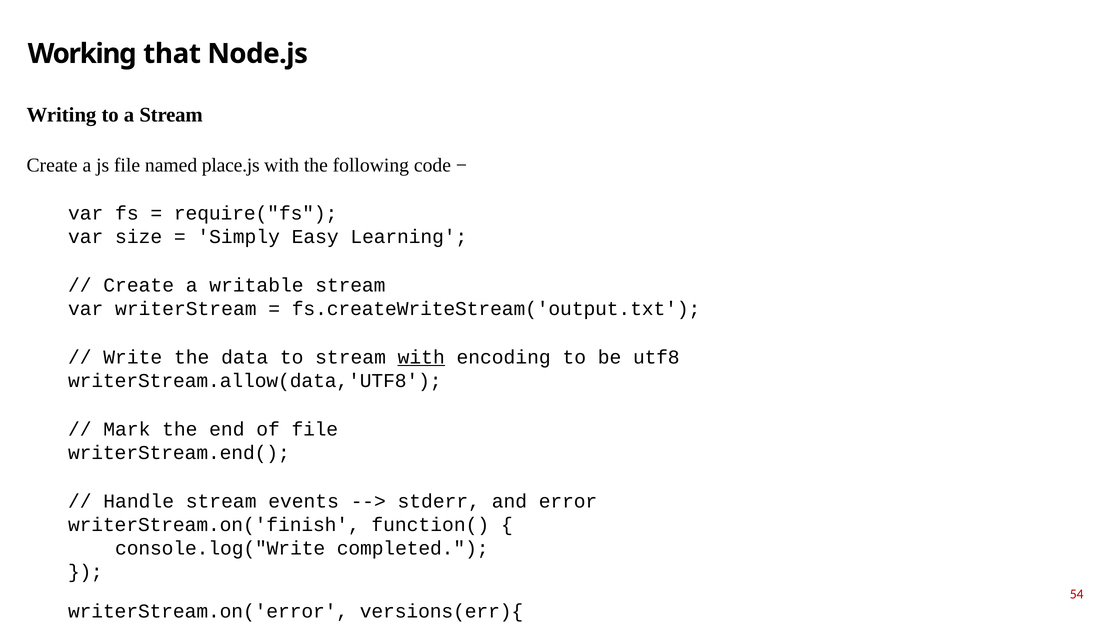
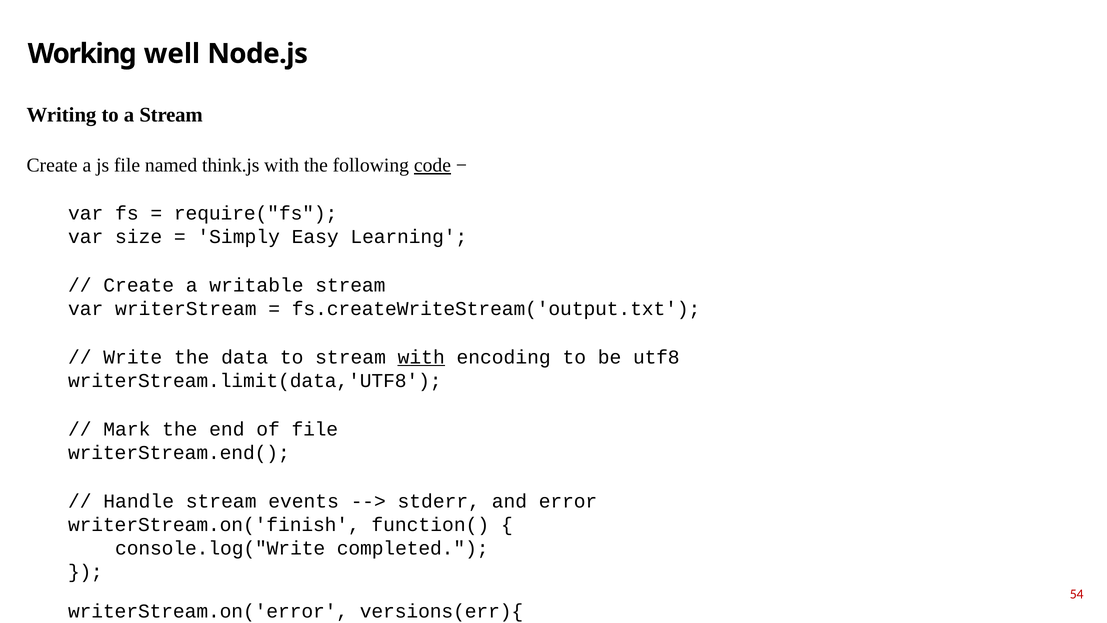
that: that -> well
place.js: place.js -> think.js
code underline: none -> present
writerStream.allow(data,'UTF8: writerStream.allow(data,'UTF8 -> writerStream.limit(data,'UTF8
